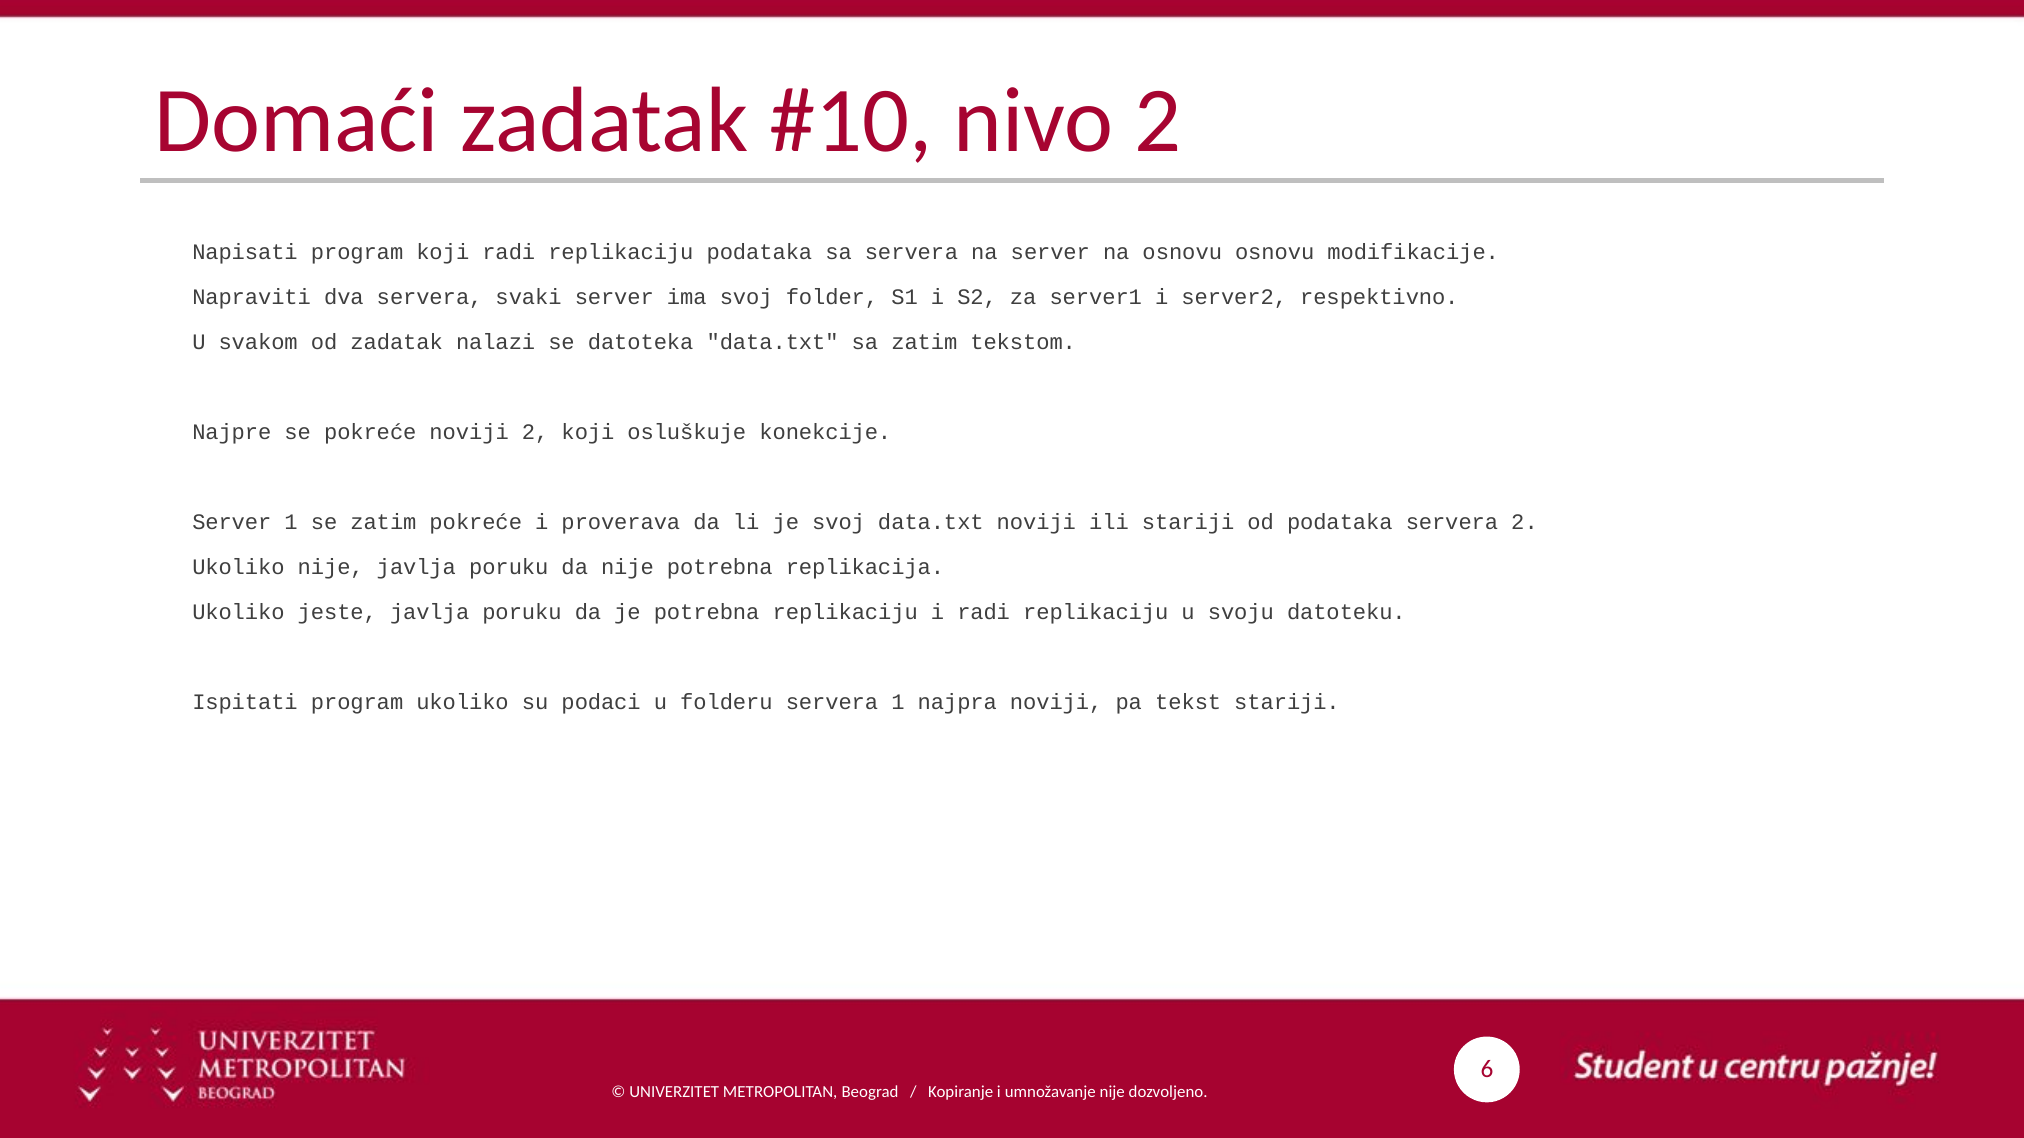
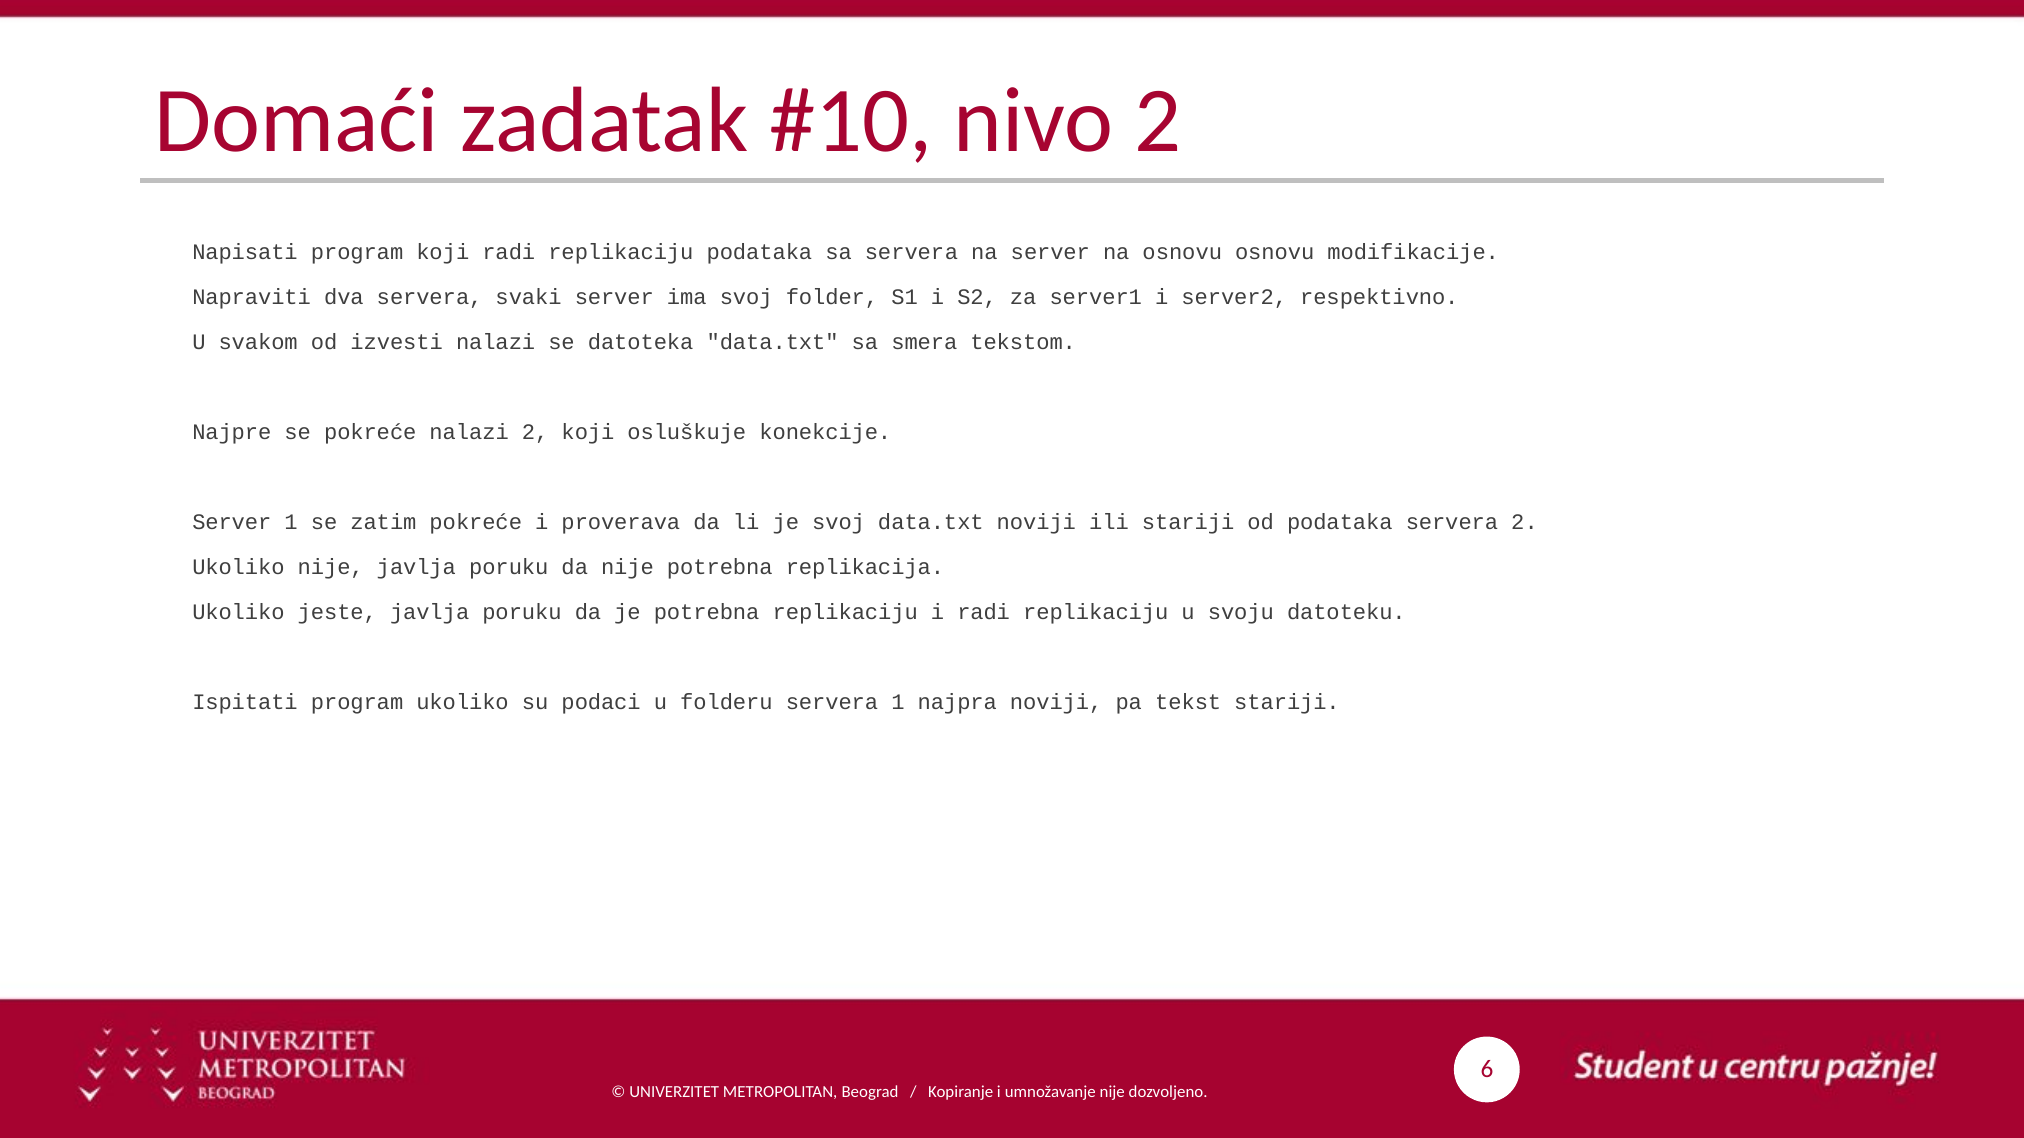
od zadatak: zadatak -> izvesti
sa zatim: zatim -> smera
pokreće noviji: noviji -> nalazi
